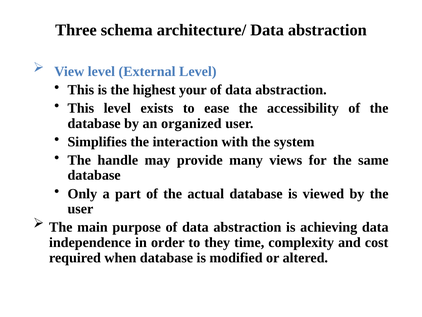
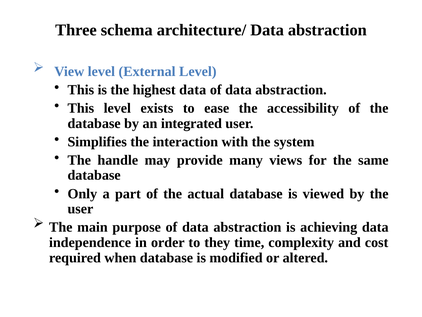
highest your: your -> data
organized: organized -> integrated
